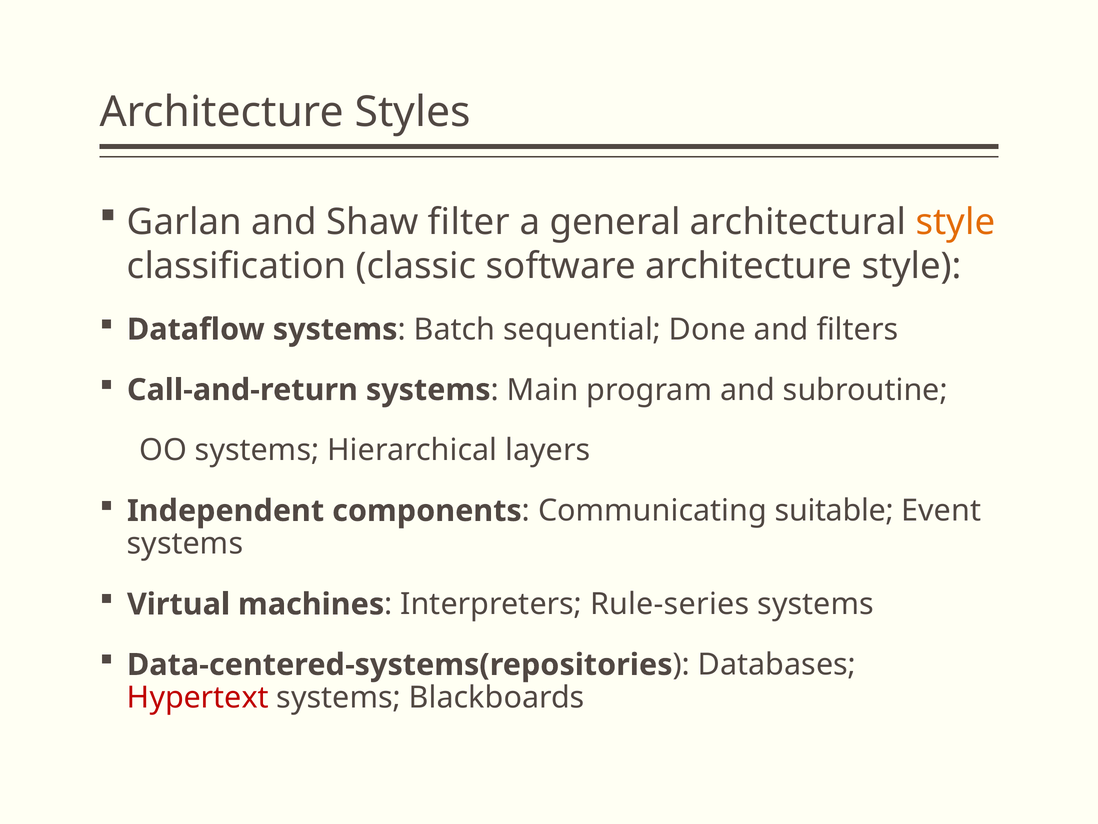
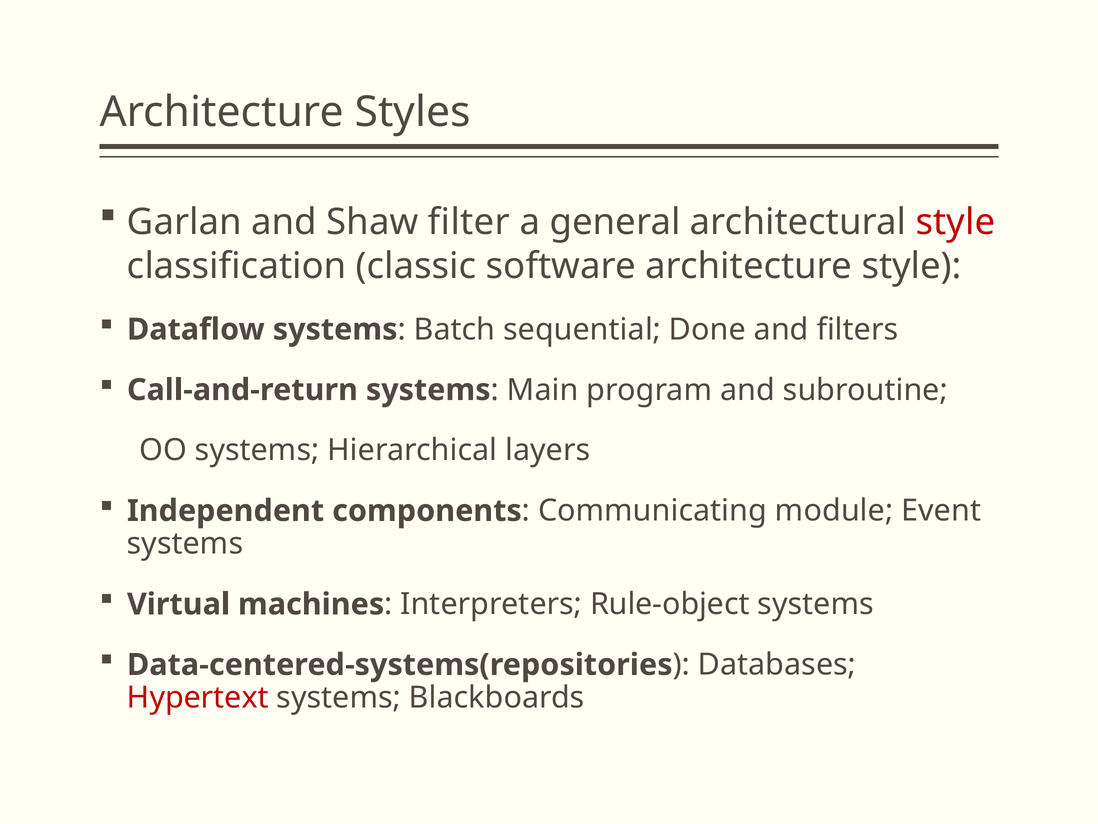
style at (955, 222) colour: orange -> red
suitable: suitable -> module
Rule-series: Rule-series -> Rule-object
